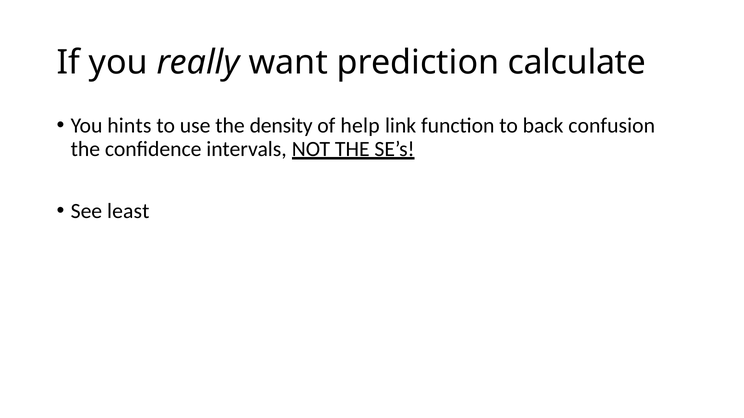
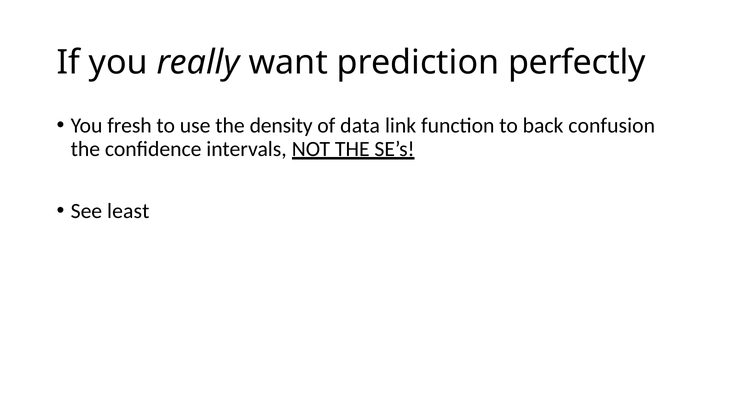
calculate: calculate -> perfectly
hints: hints -> fresh
help: help -> data
